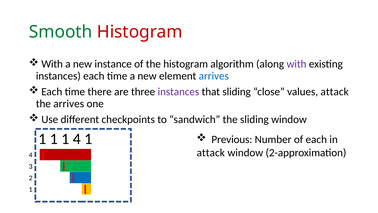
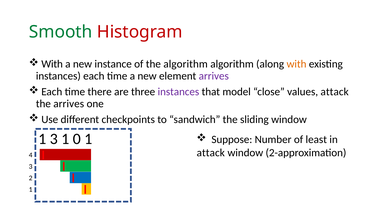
the histogram: histogram -> algorithm
with at (296, 64) colour: purple -> orange
arrives at (214, 76) colour: blue -> purple
that sliding: sliding -> model
1 at (54, 139): 1 -> 3
4 at (77, 139): 4 -> 0
Previous: Previous -> Suppose
of each: each -> least
